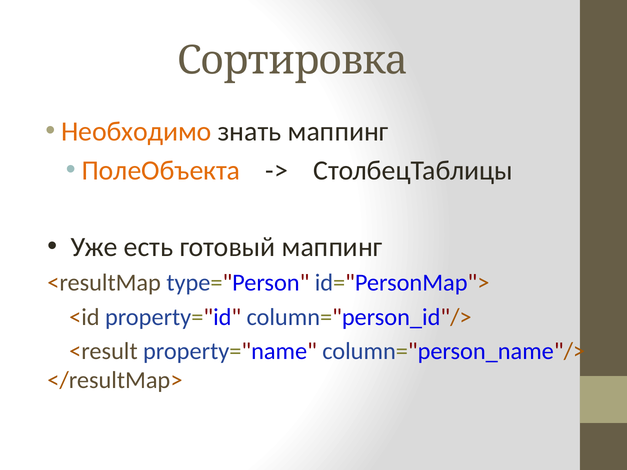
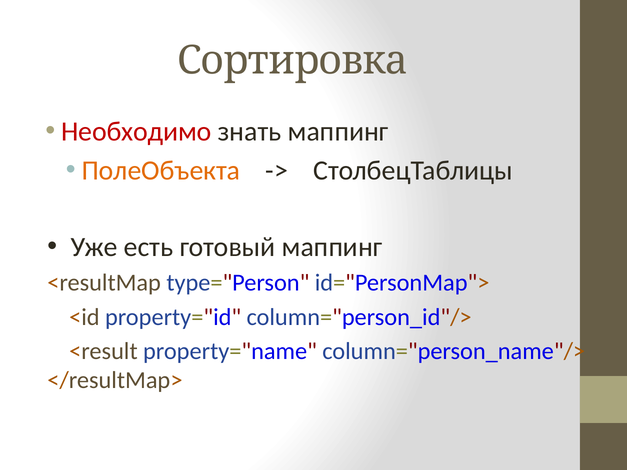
Необходимо colour: orange -> red
